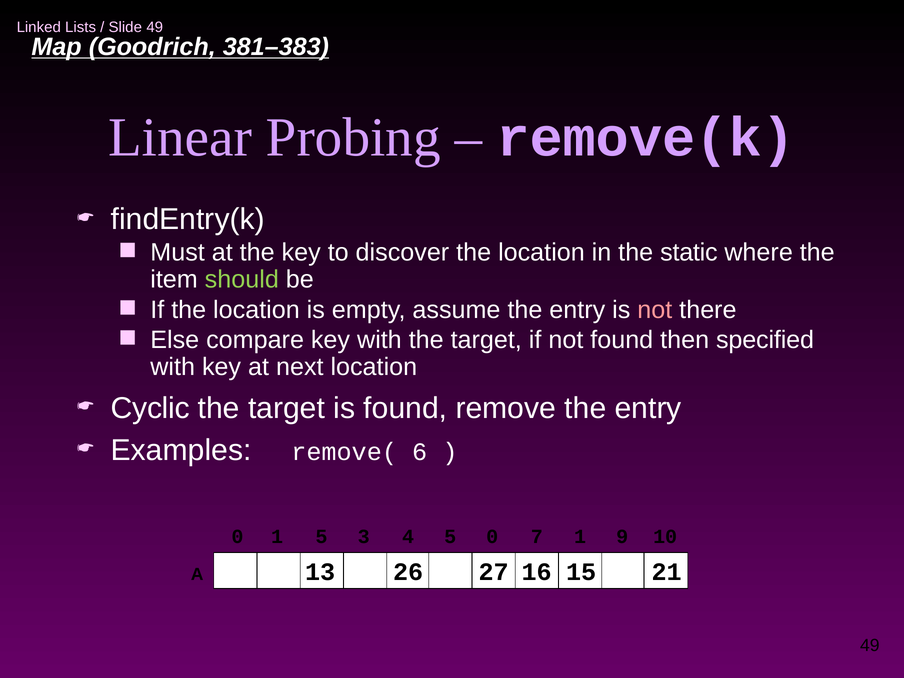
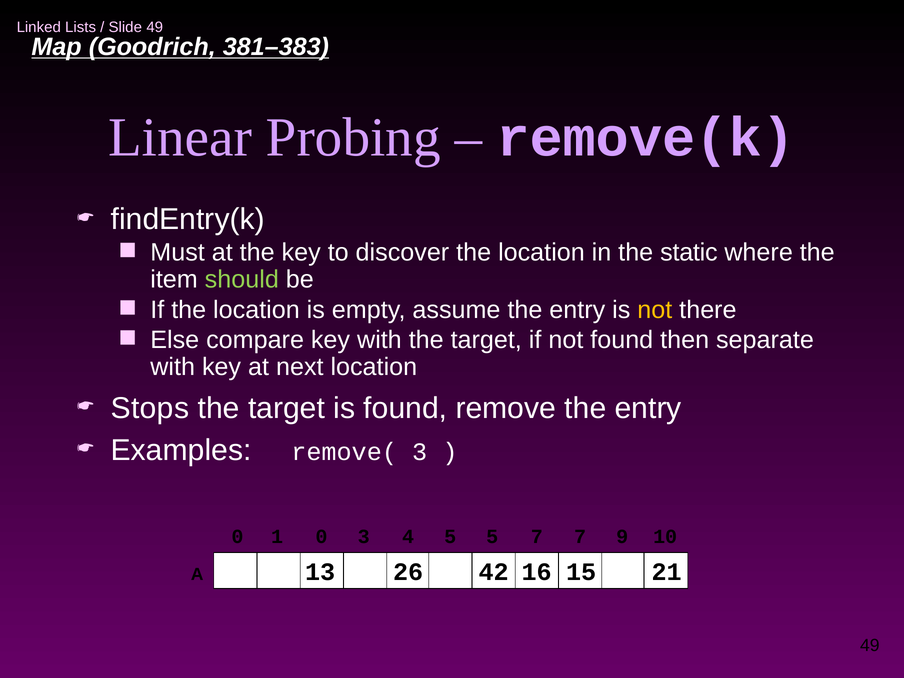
not at (655, 310) colour: pink -> yellow
specified: specified -> separate
Cyclic: Cyclic -> Stops
remove( 6: 6 -> 3
1 5: 5 -> 0
5 0: 0 -> 5
7 1: 1 -> 7
27: 27 -> 42
